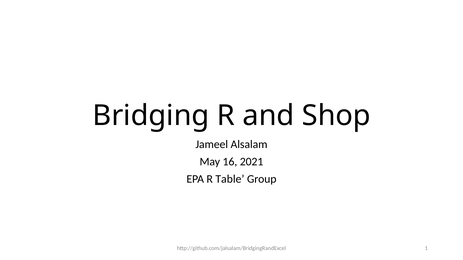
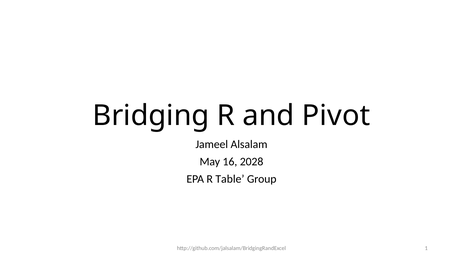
Shop: Shop -> Pivot
2021: 2021 -> 2028
